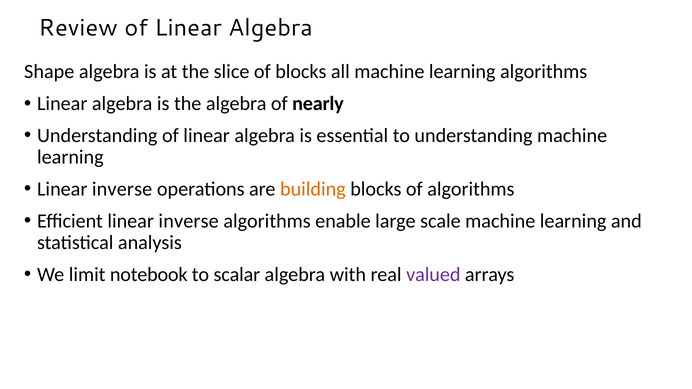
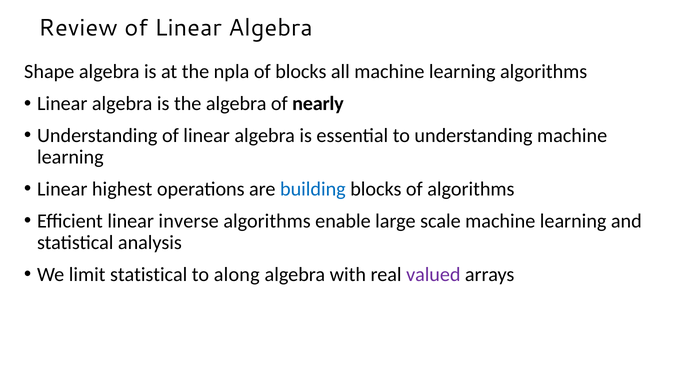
slice: slice -> npla
inverse at (122, 189): inverse -> highest
building colour: orange -> blue
limit notebook: notebook -> statistical
scalar: scalar -> along
